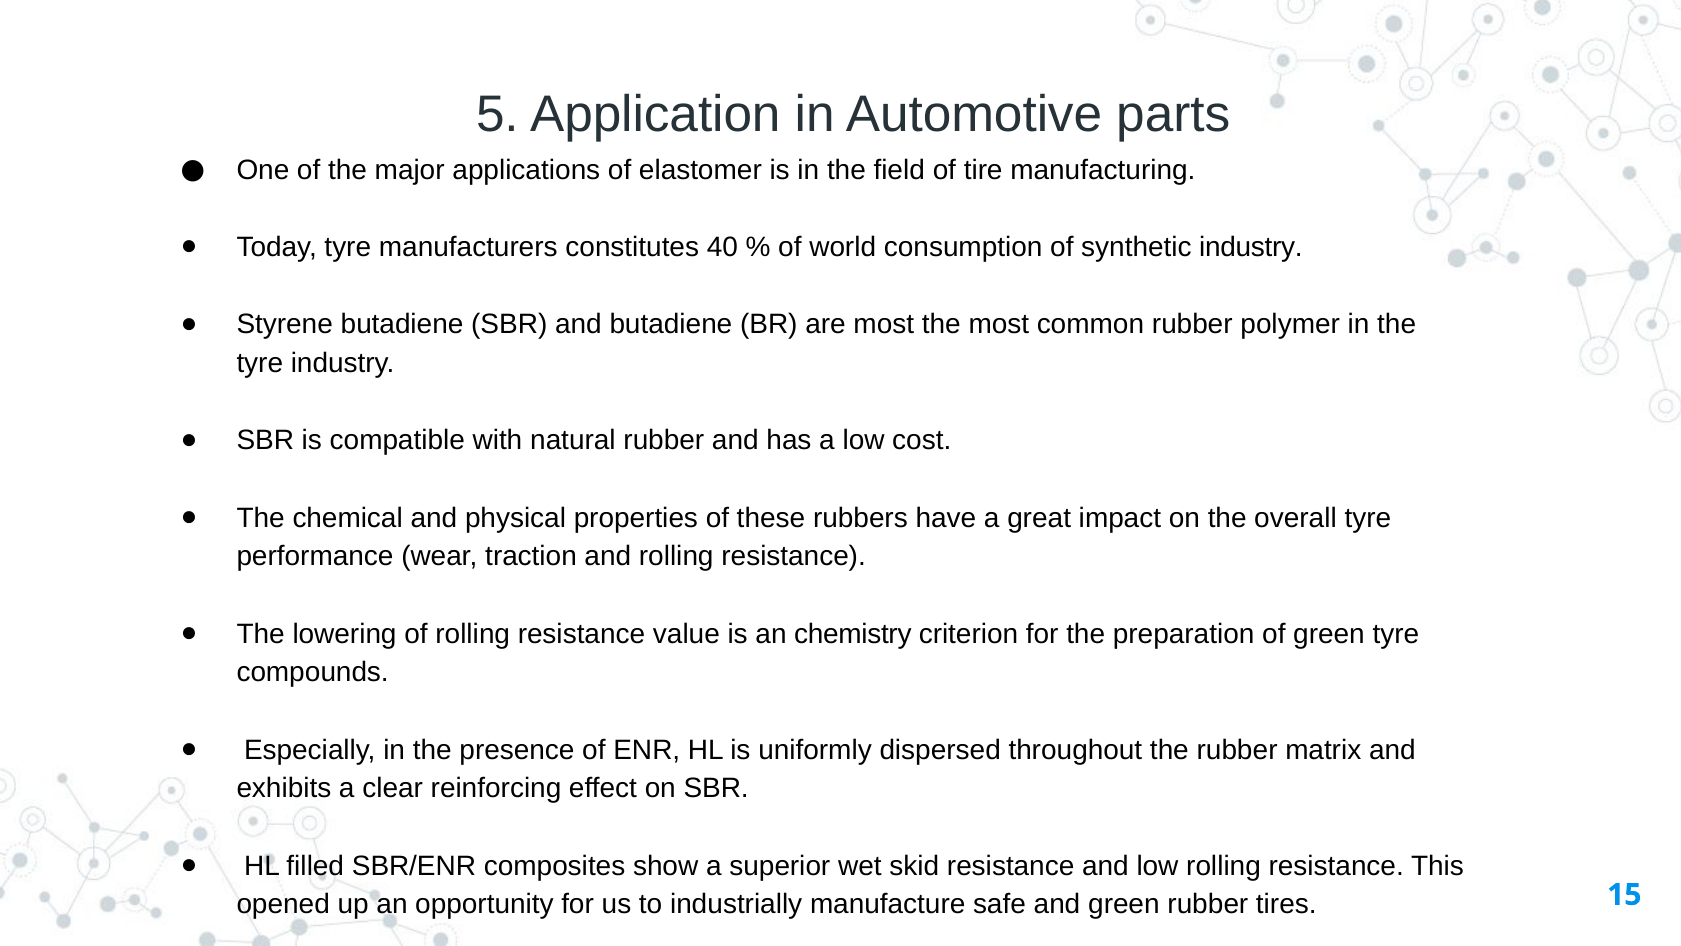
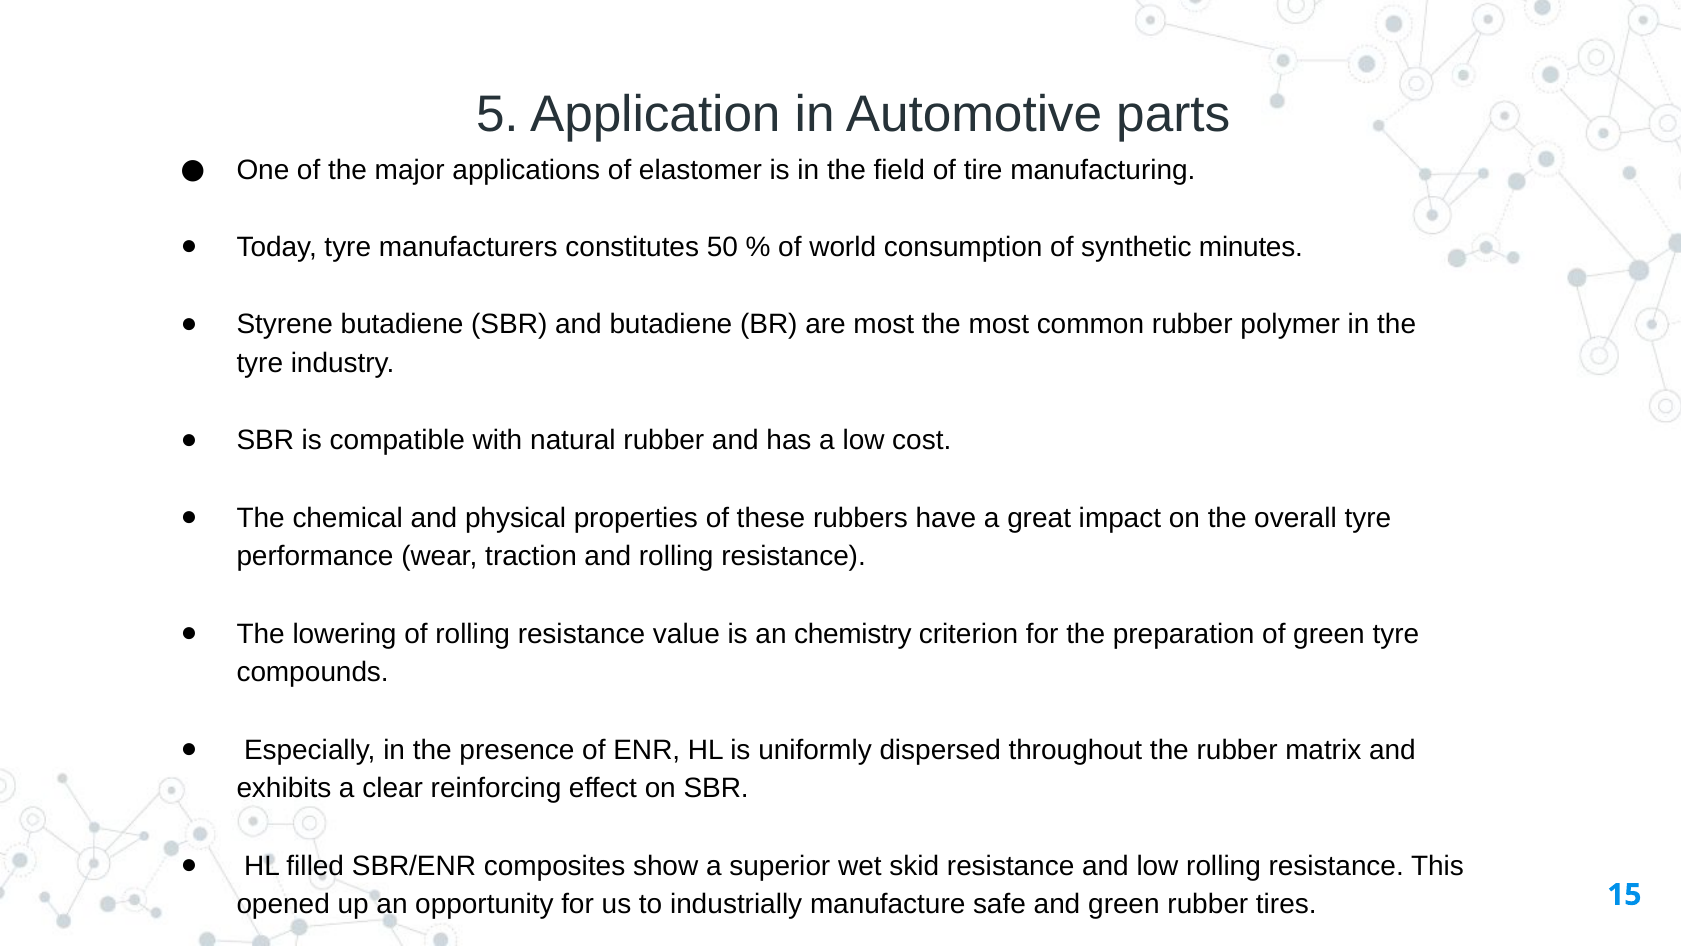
40: 40 -> 50
synthetic industry: industry -> minutes
